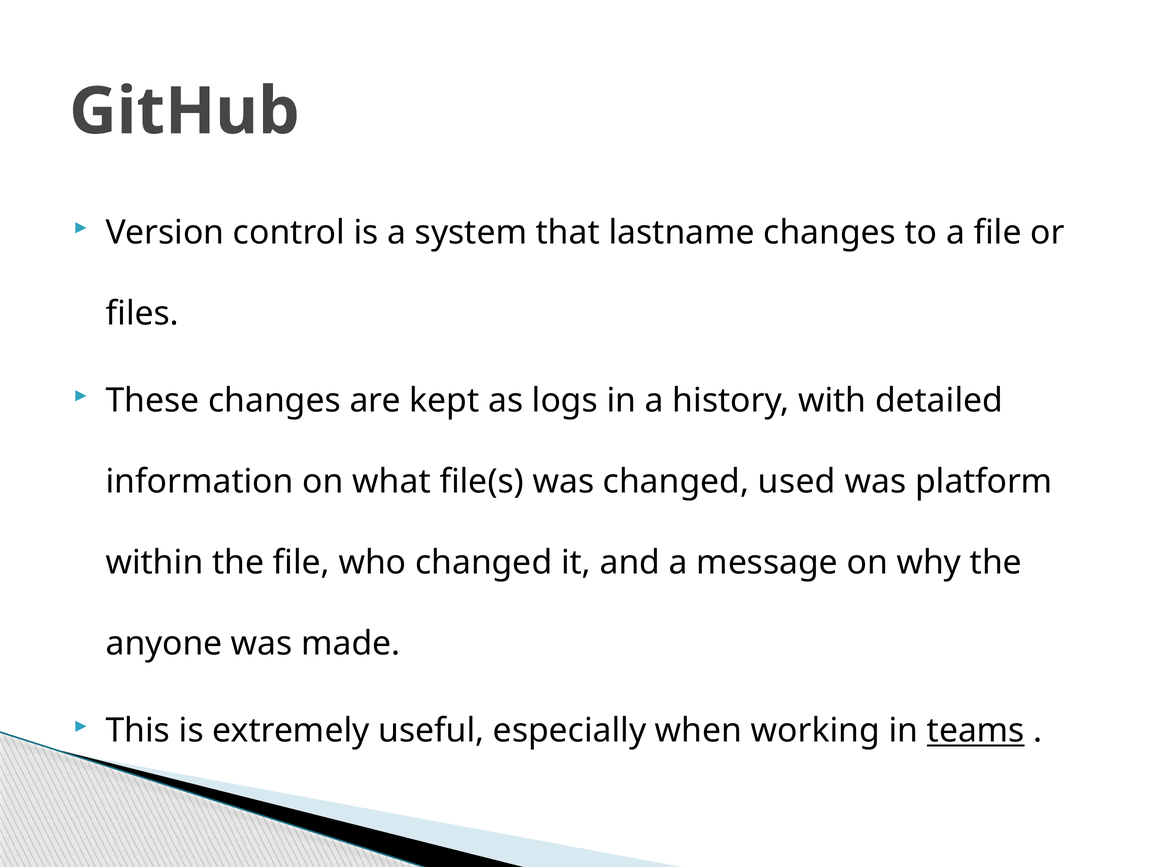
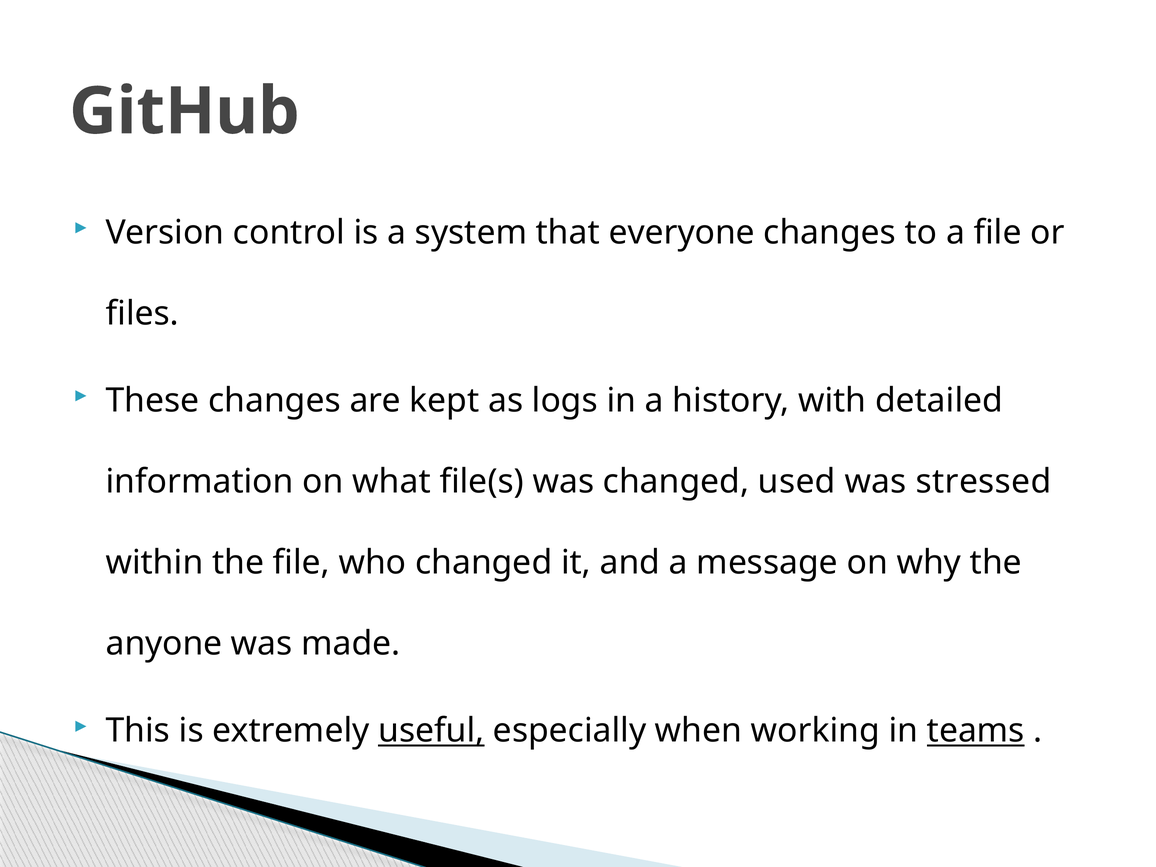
lastname: lastname -> everyone
platform: platform -> stressed
useful underline: none -> present
